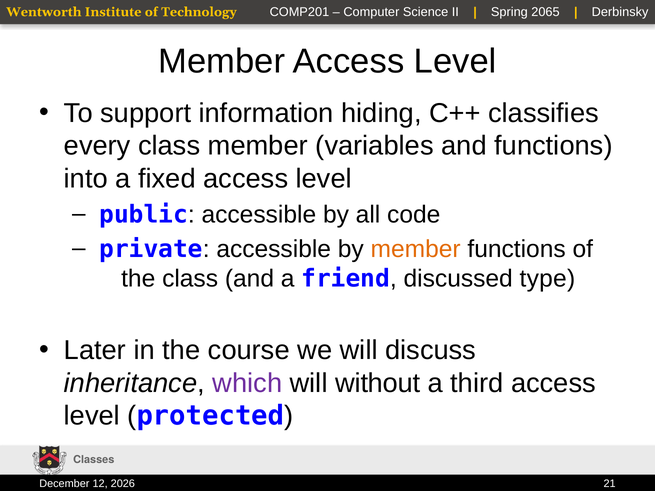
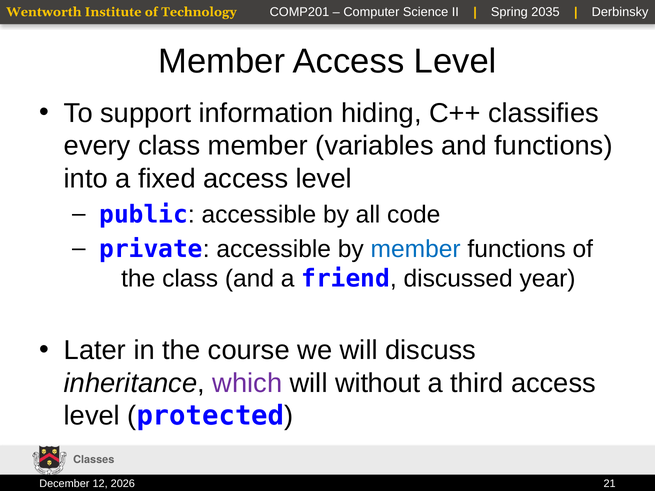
2065: 2065 -> 2035
member at (416, 249) colour: orange -> blue
type: type -> year
